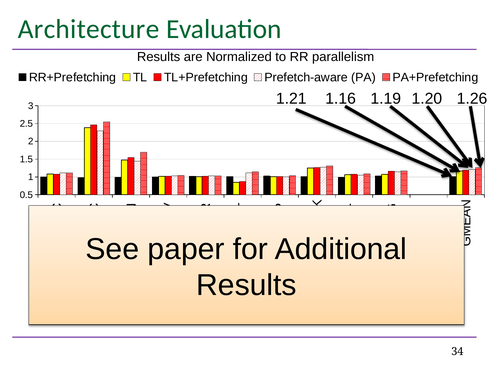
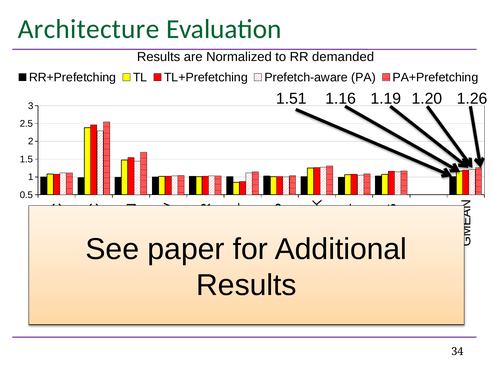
parallelism: parallelism -> demanded
1.21: 1.21 -> 1.51
